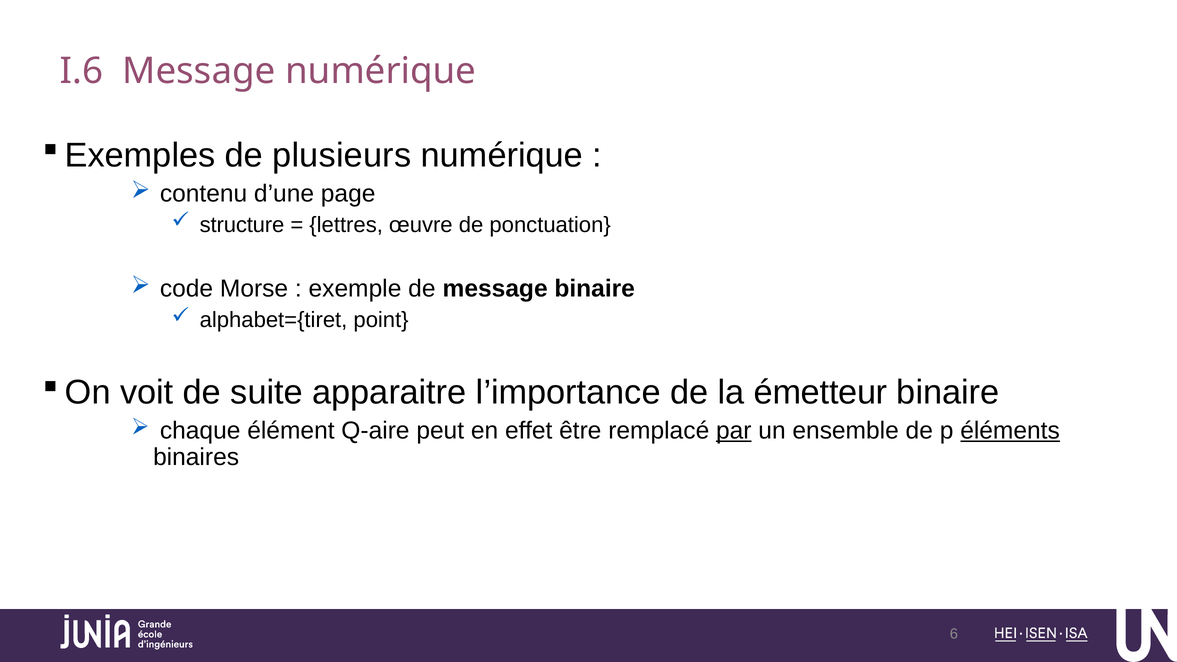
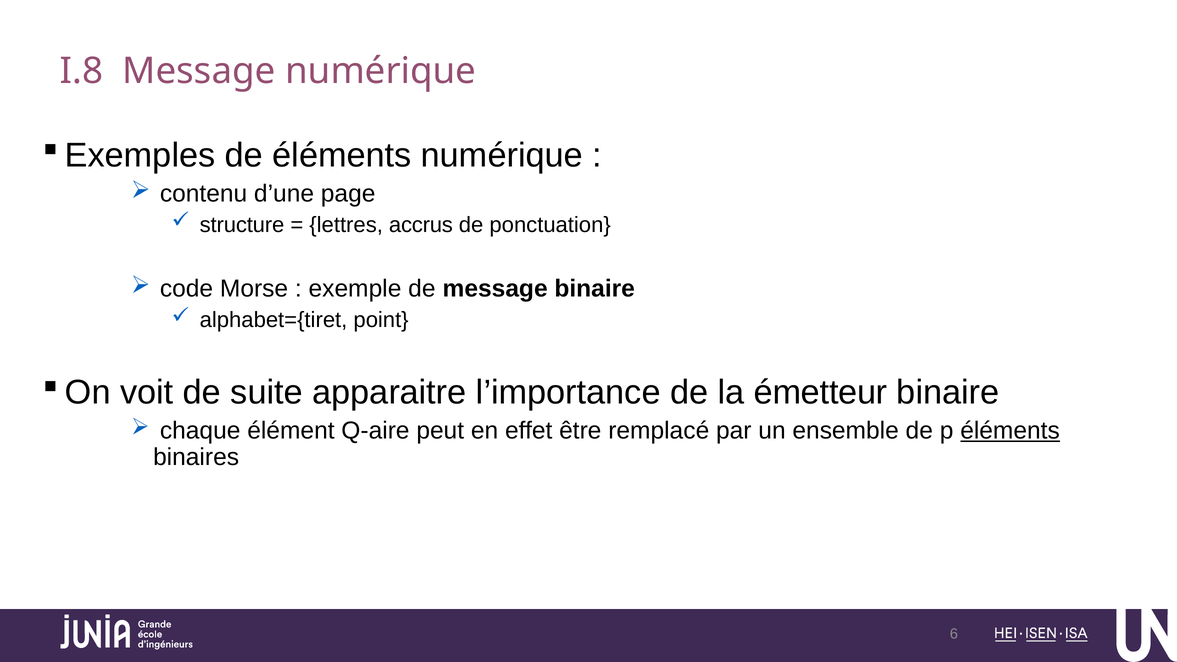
I.6: I.6 -> I.8
de plusieurs: plusieurs -> éléments
œuvre: œuvre -> accrus
par underline: present -> none
